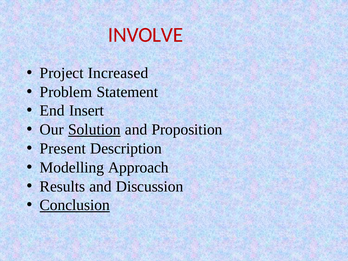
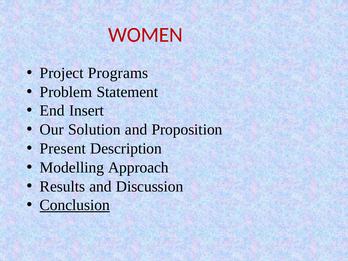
INVOLVE: INVOLVE -> WOMEN
Increased: Increased -> Programs
Solution underline: present -> none
